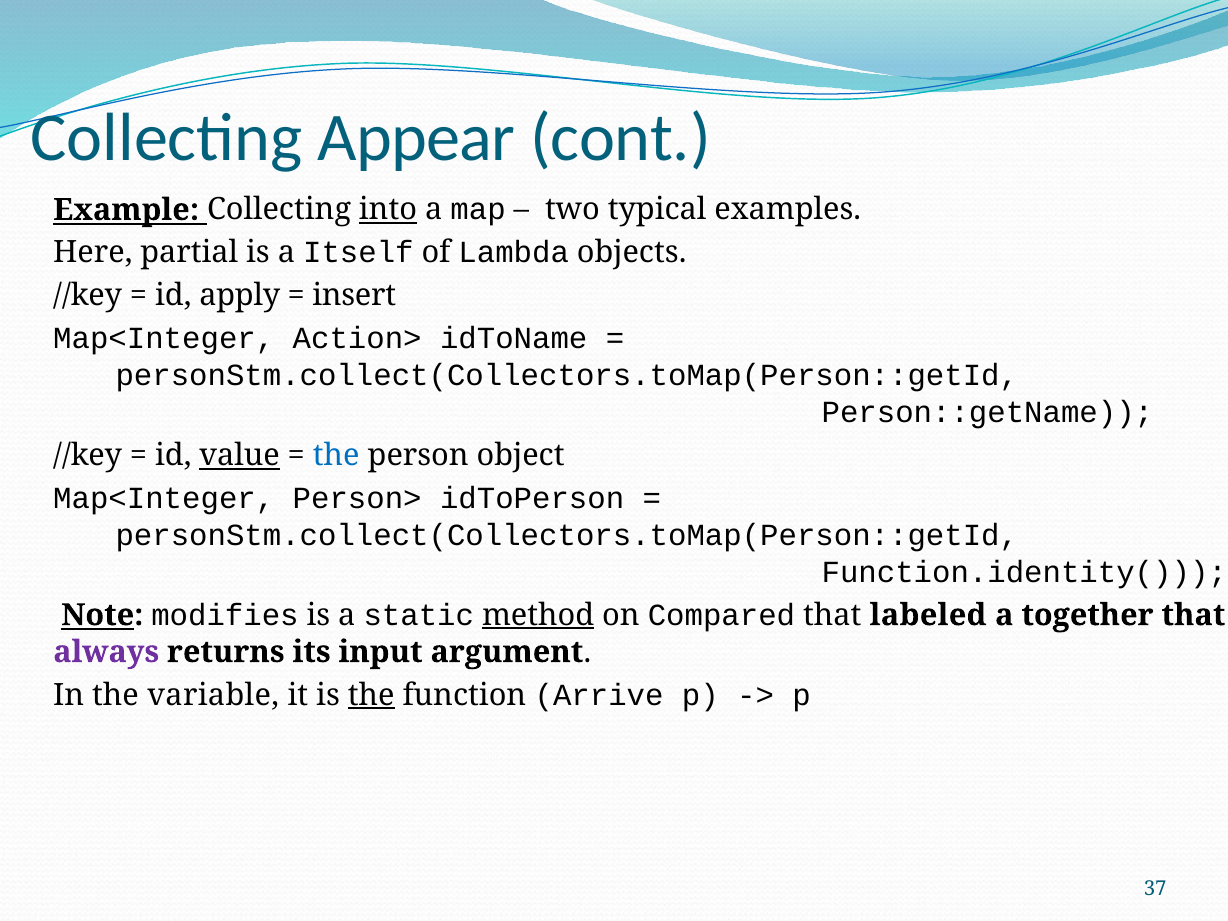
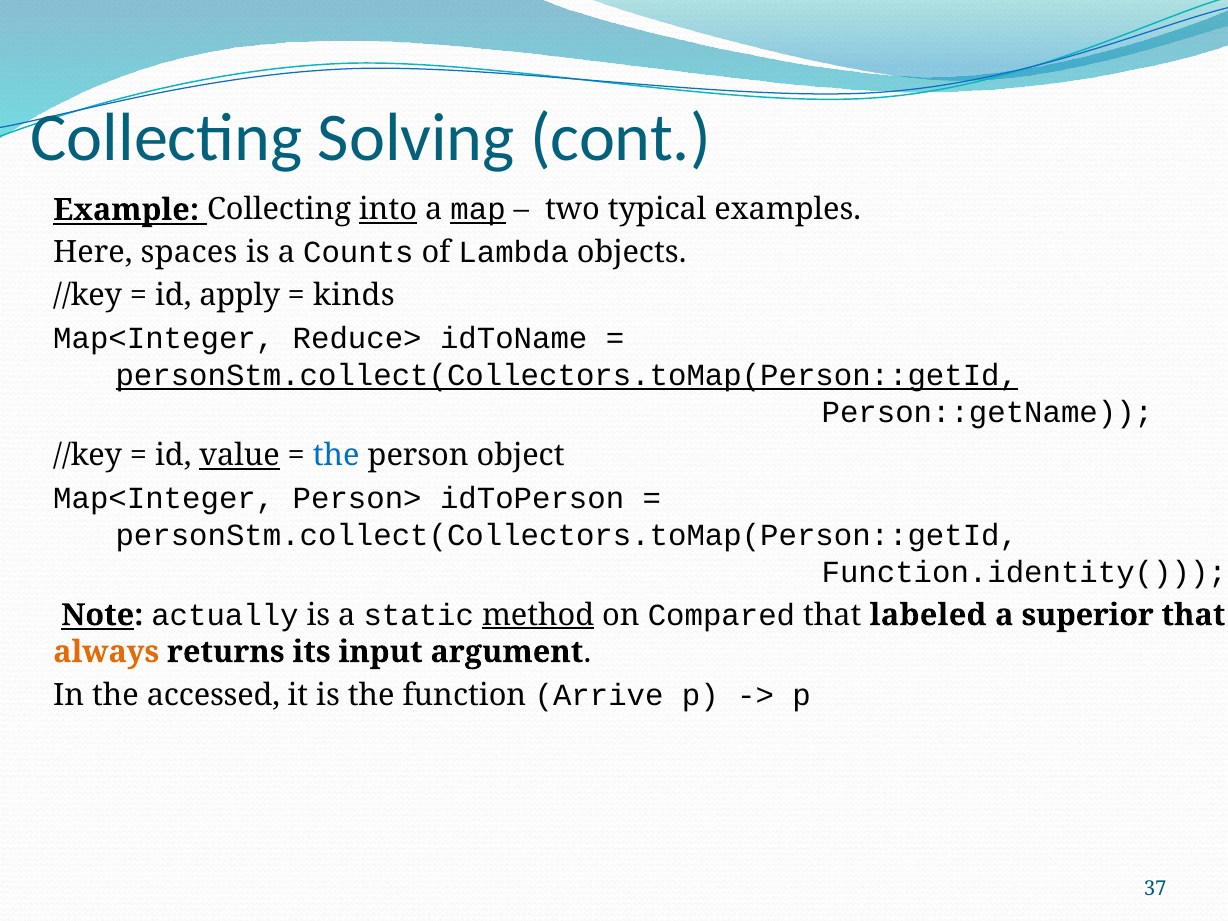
Appear: Appear -> Solving
map underline: none -> present
partial: partial -> spaces
Itself: Itself -> Counts
insert: insert -> kinds
Action>: Action> -> Reduce>
personStm.collect(Collectors.toMap(Person::getId at (567, 376) underline: none -> present
modifies: modifies -> actually
together: together -> superior
always colour: purple -> orange
variable: variable -> accessed
the at (371, 695) underline: present -> none
